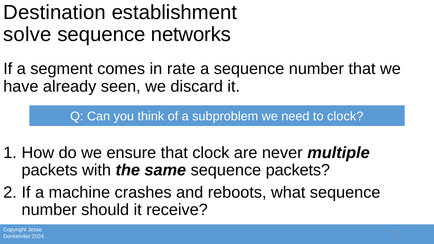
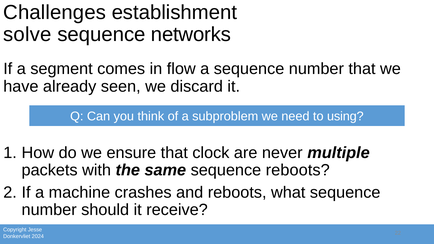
Destination: Destination -> Challenges
rate: rate -> flow
to clock: clock -> using
sequence packets: packets -> reboots
